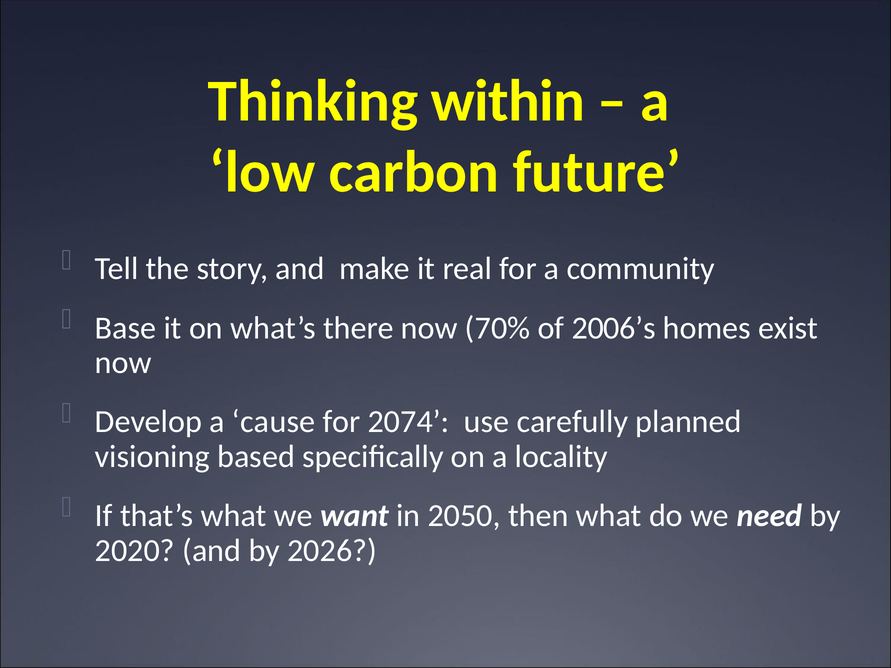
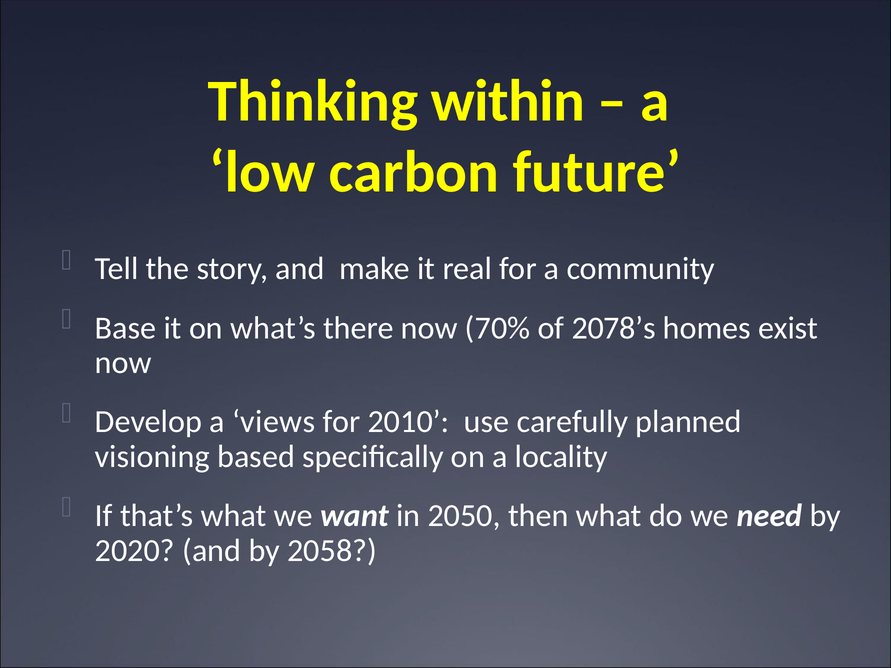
2006’s: 2006’s -> 2078’s
cause: cause -> views
2074: 2074 -> 2010
2026: 2026 -> 2058
